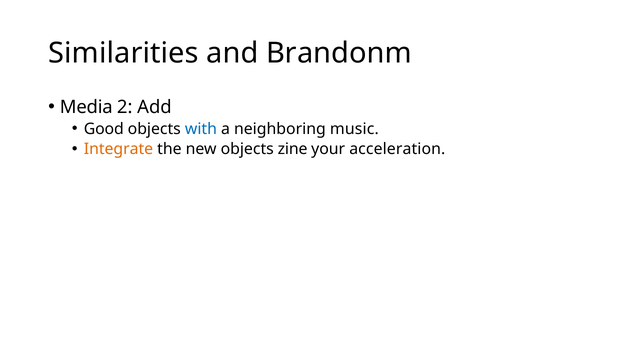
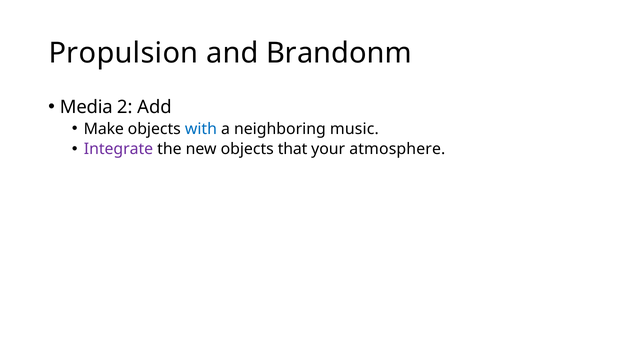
Similarities: Similarities -> Propulsion
Good: Good -> Make
Integrate colour: orange -> purple
zine: zine -> that
acceleration: acceleration -> atmosphere
